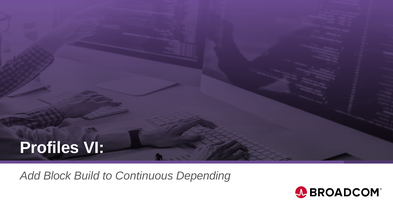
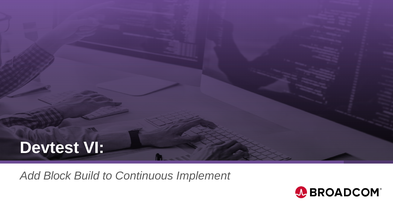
Profiles: Profiles -> Devtest
Depending: Depending -> Implement
